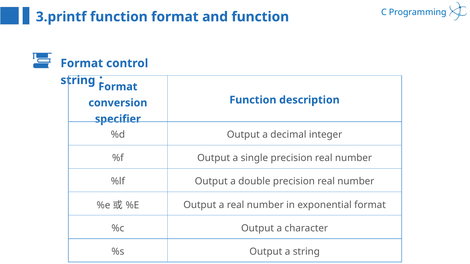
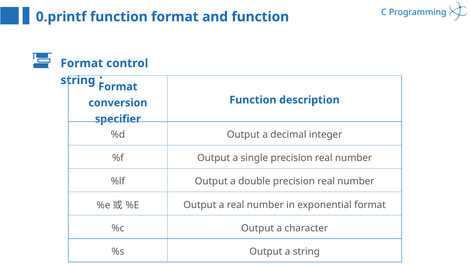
3.printf: 3.printf -> 0.printf
